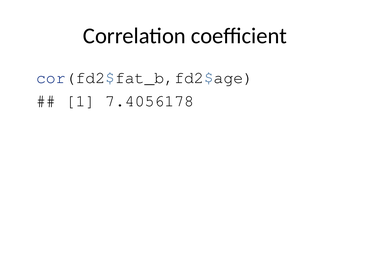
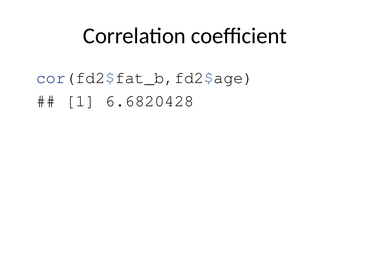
7.4056178: 7.4056178 -> 6.6820428
